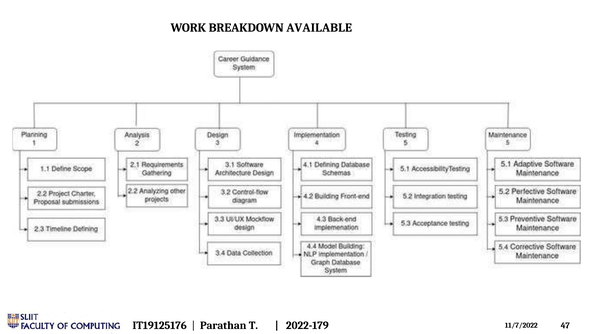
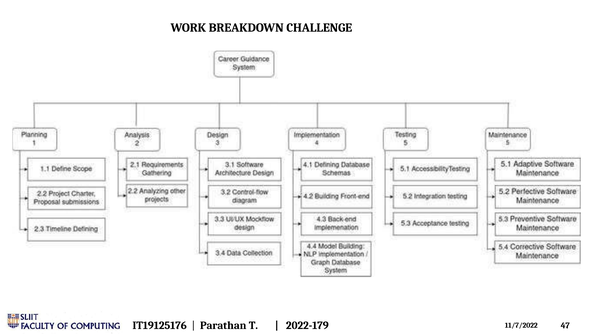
AVAILABLE: AVAILABLE -> CHALLENGE
